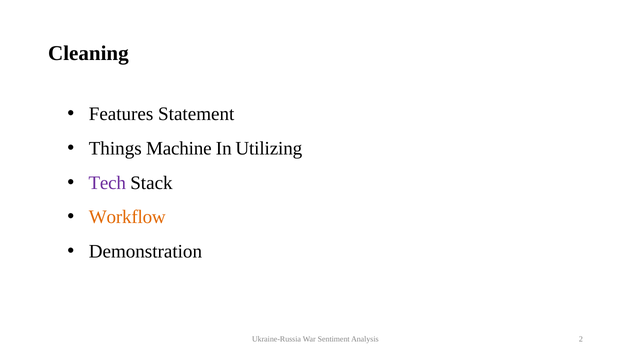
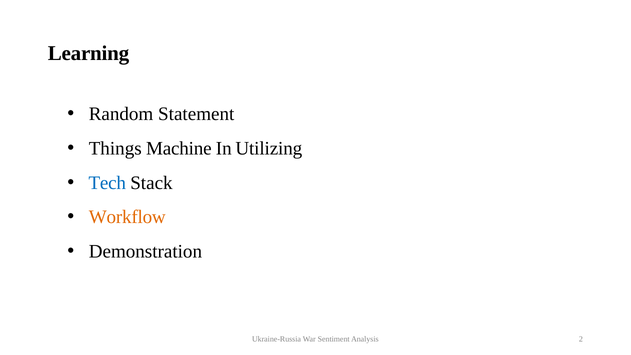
Cleaning: Cleaning -> Learning
Features: Features -> Random
Tech colour: purple -> blue
